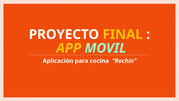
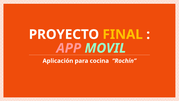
APP colour: yellow -> pink
